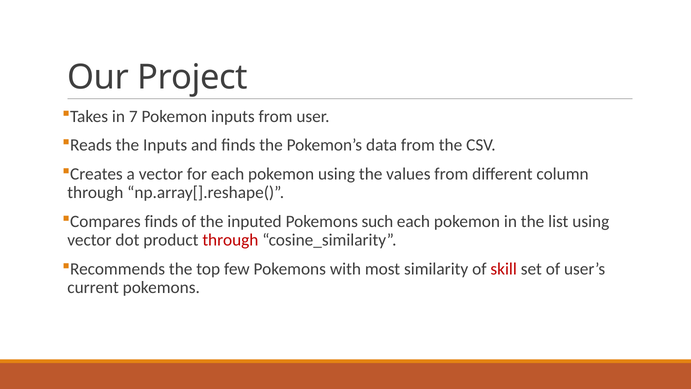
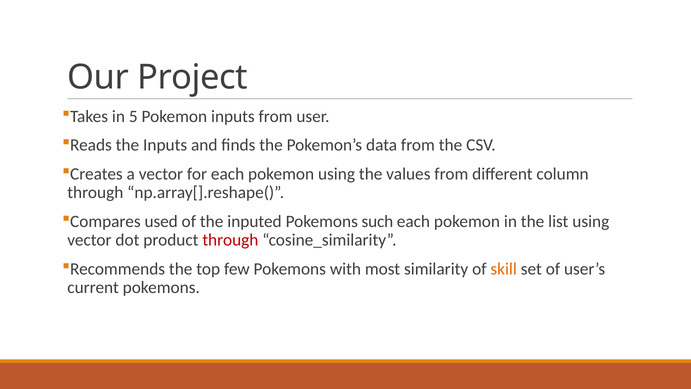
7: 7 -> 5
Compares finds: finds -> used
skill colour: red -> orange
